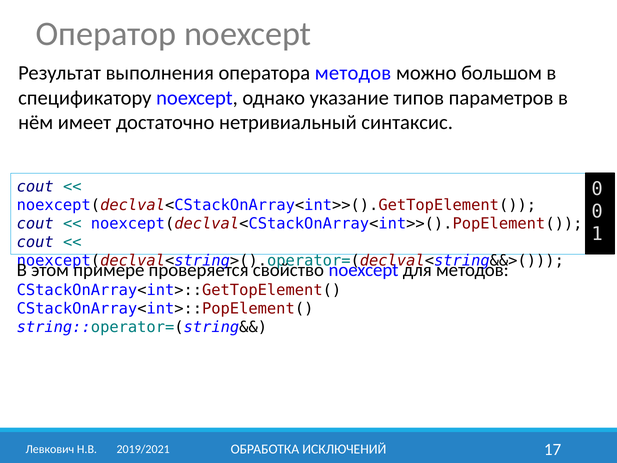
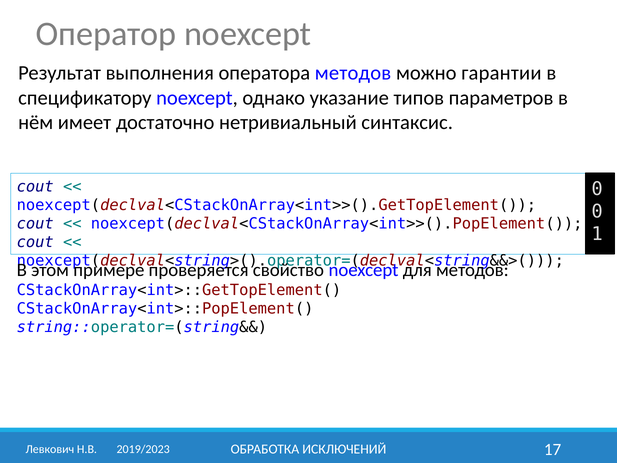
большом: большом -> гарантии
2019/2021: 2019/2021 -> 2019/2023
